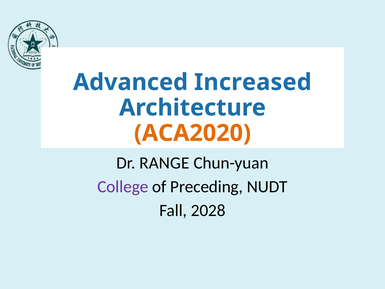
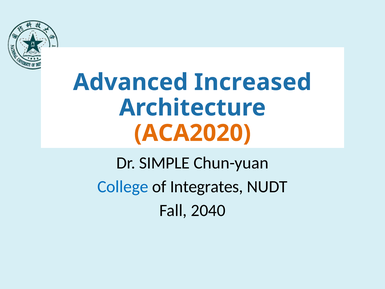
RANGE: RANGE -> SIMPLE
College colour: purple -> blue
Preceding: Preceding -> Integrates
2028: 2028 -> 2040
